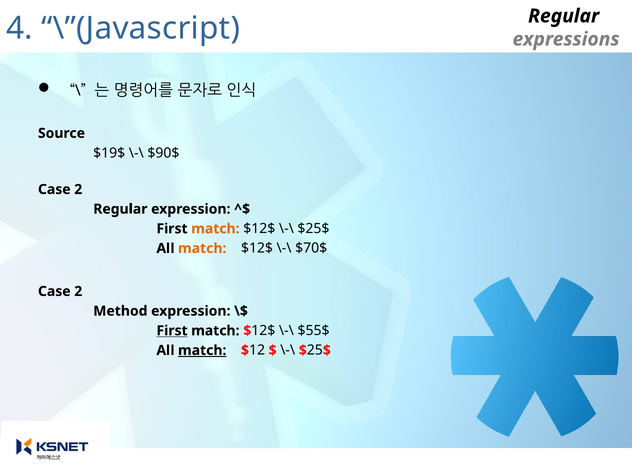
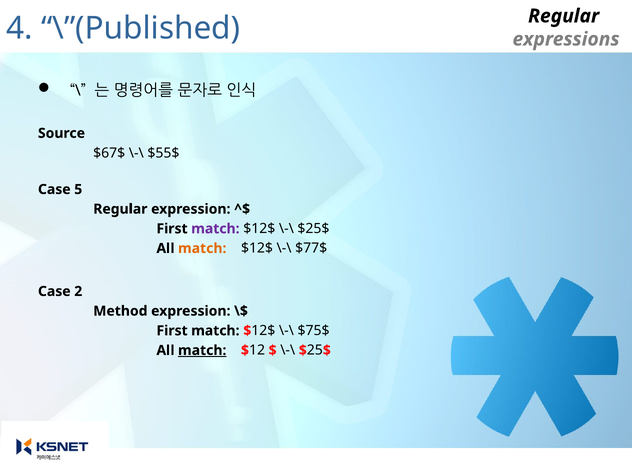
\”(Javascript: \”(Javascript -> \”(Published
$19$: $19$ -> $67$
$90$: $90$ -> $55$
2 at (78, 189): 2 -> 5
match at (215, 229) colour: orange -> purple
$70$: $70$ -> $77$
First at (172, 331) underline: present -> none
$55$: $55$ -> $75$
